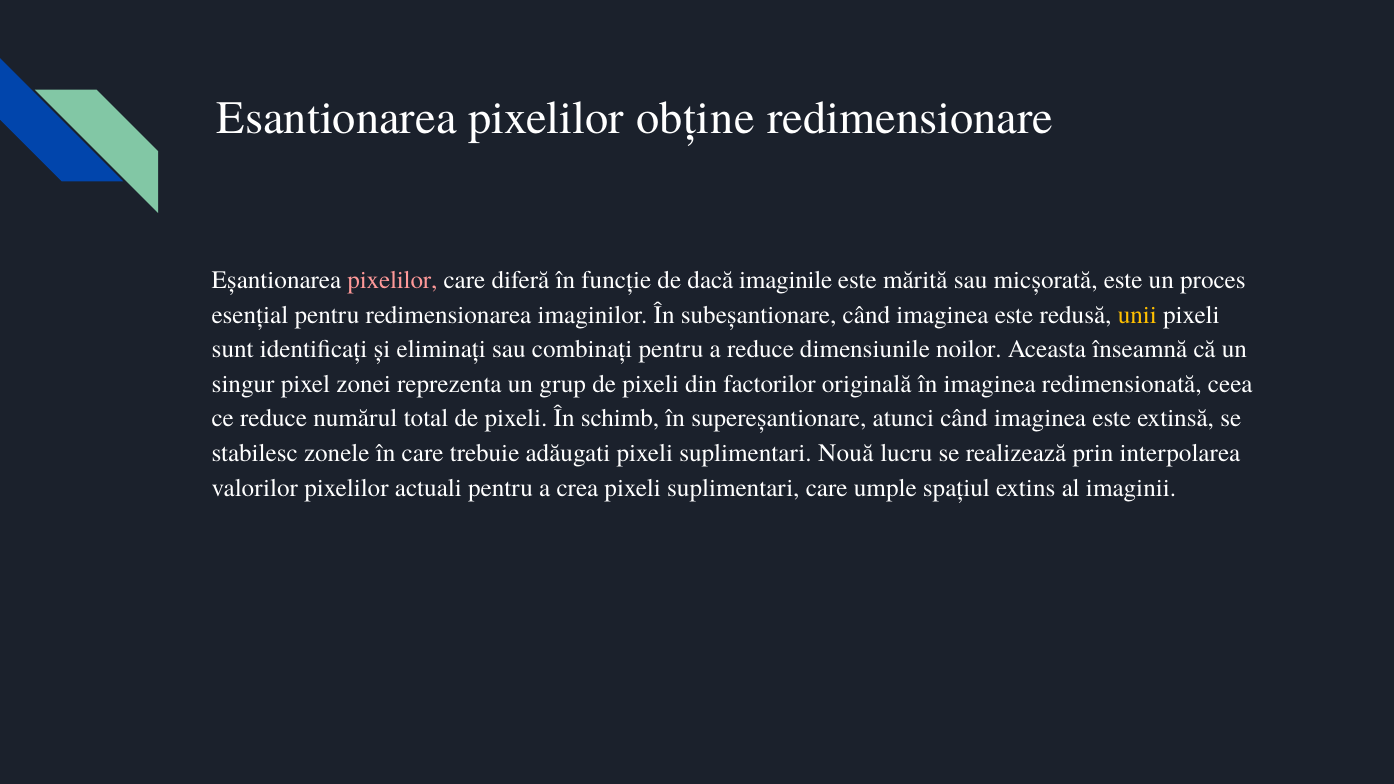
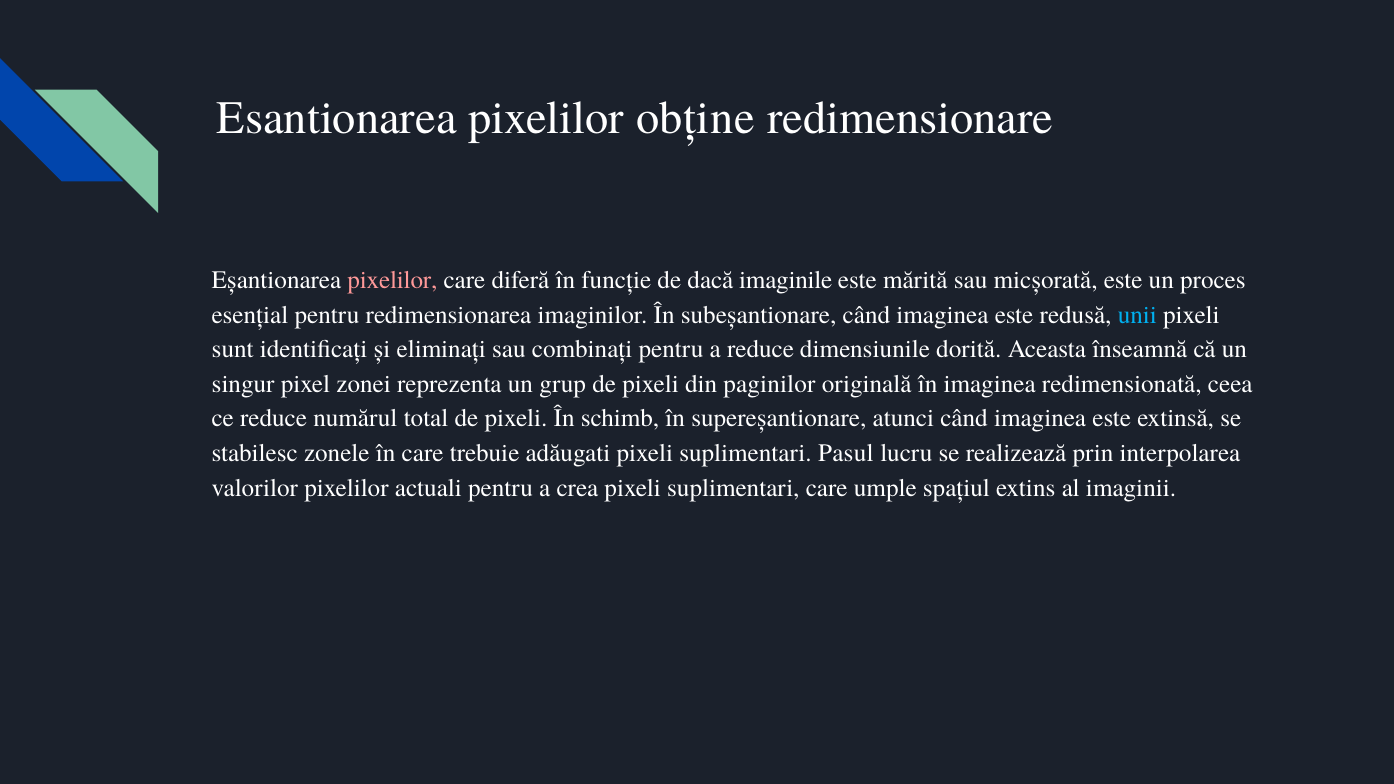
unii colour: yellow -> light blue
noilor: noilor -> dorită
factorilor: factorilor -> paginilor
Nouă: Nouă -> Pasul
